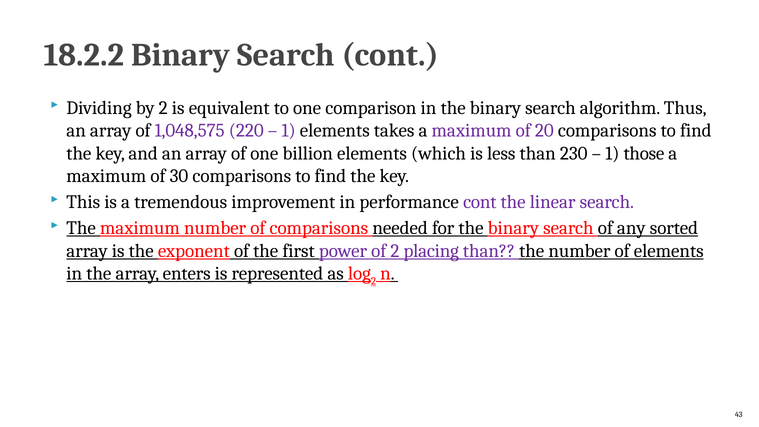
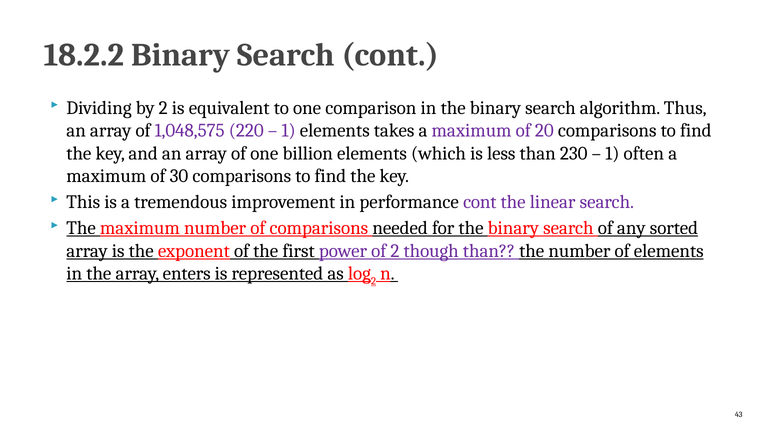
those: those -> often
placing: placing -> though
